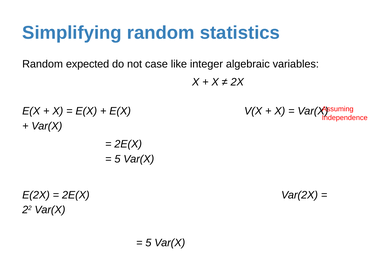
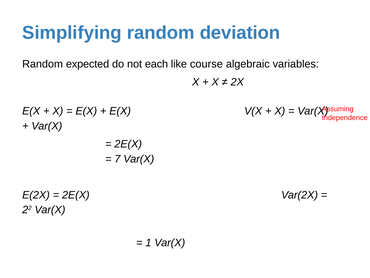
statistics: statistics -> deviation
case: case -> each
integer: integer -> course
5 at (117, 159): 5 -> 7
5 at (148, 242): 5 -> 1
